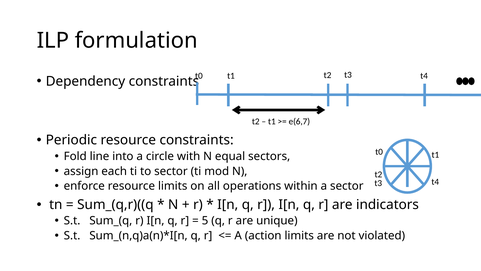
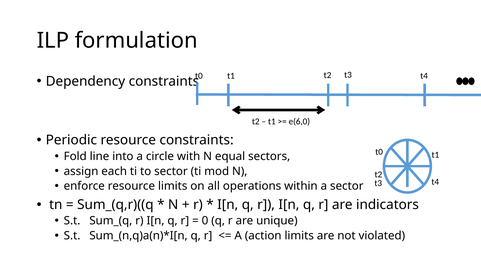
e(6,7: e(6,7 -> e(6,0
5: 5 -> 0
